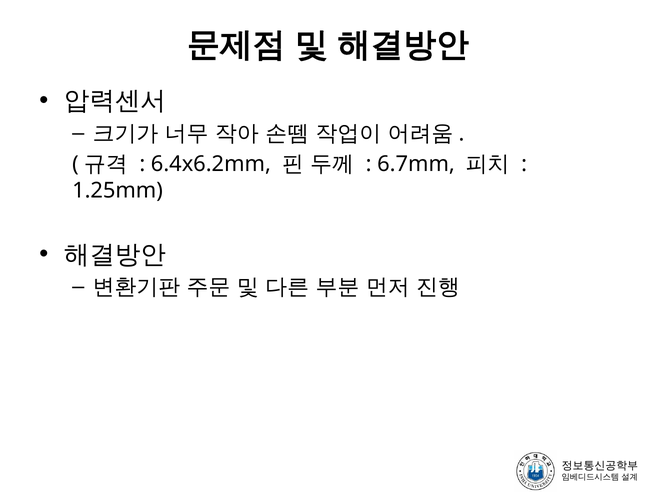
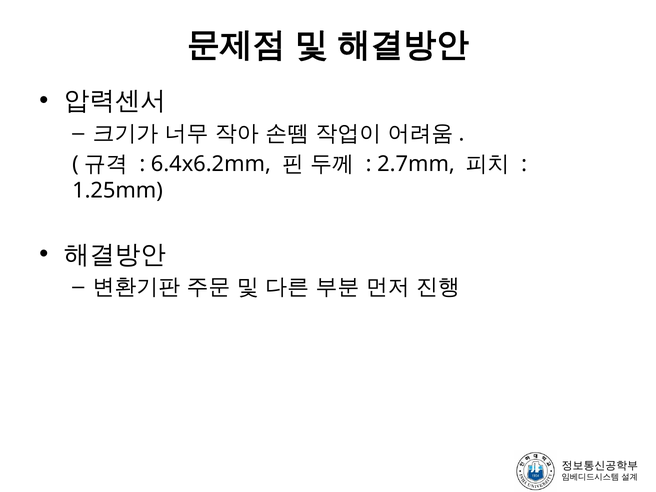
6.7mm: 6.7mm -> 2.7mm
